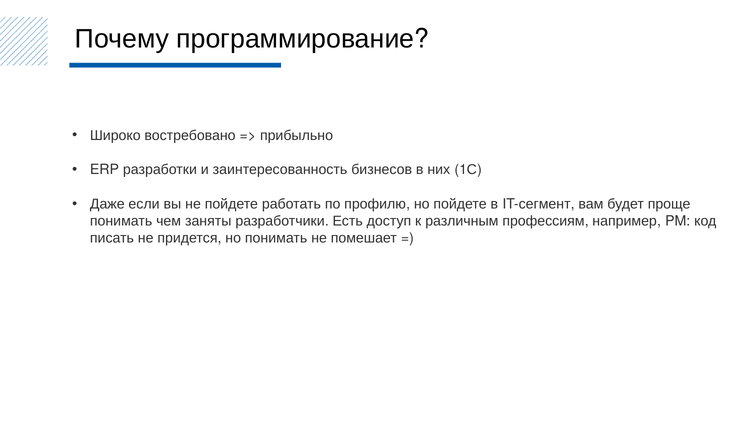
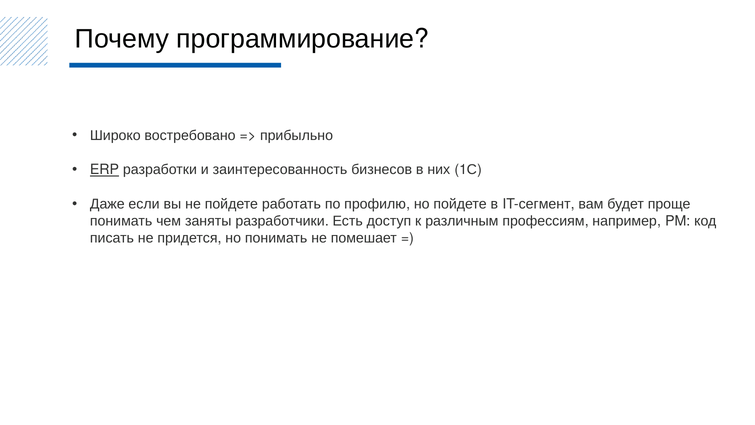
ERP underline: none -> present
